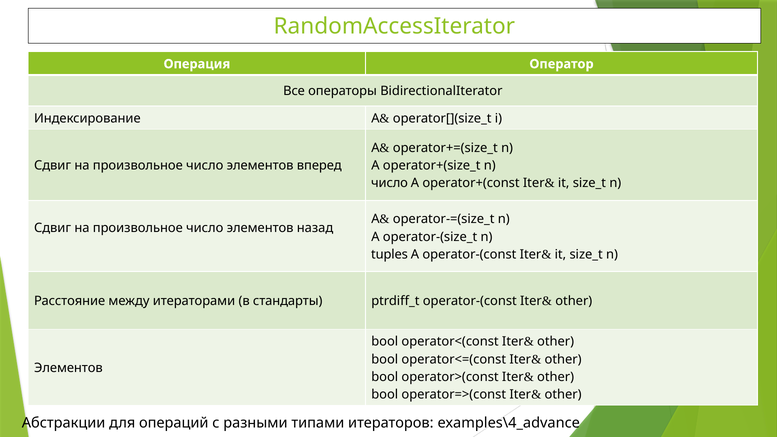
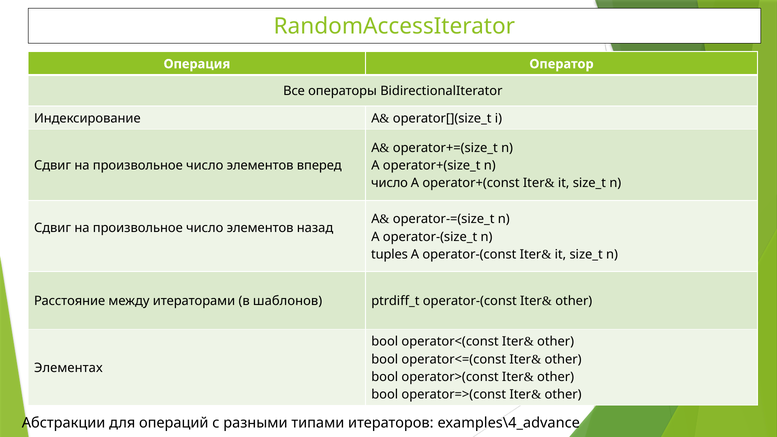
стандарты: стандарты -> шаблонов
Элементов at (68, 368): Элементов -> Элементах
